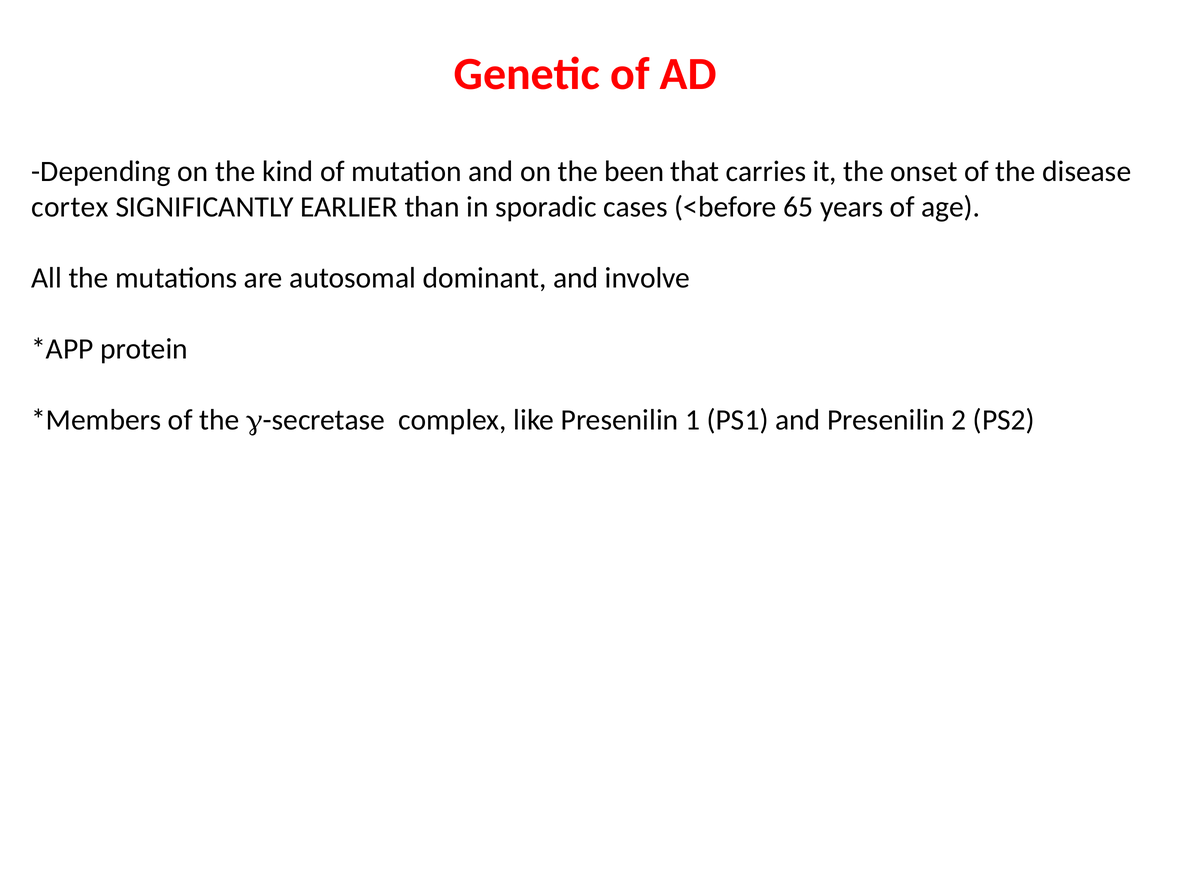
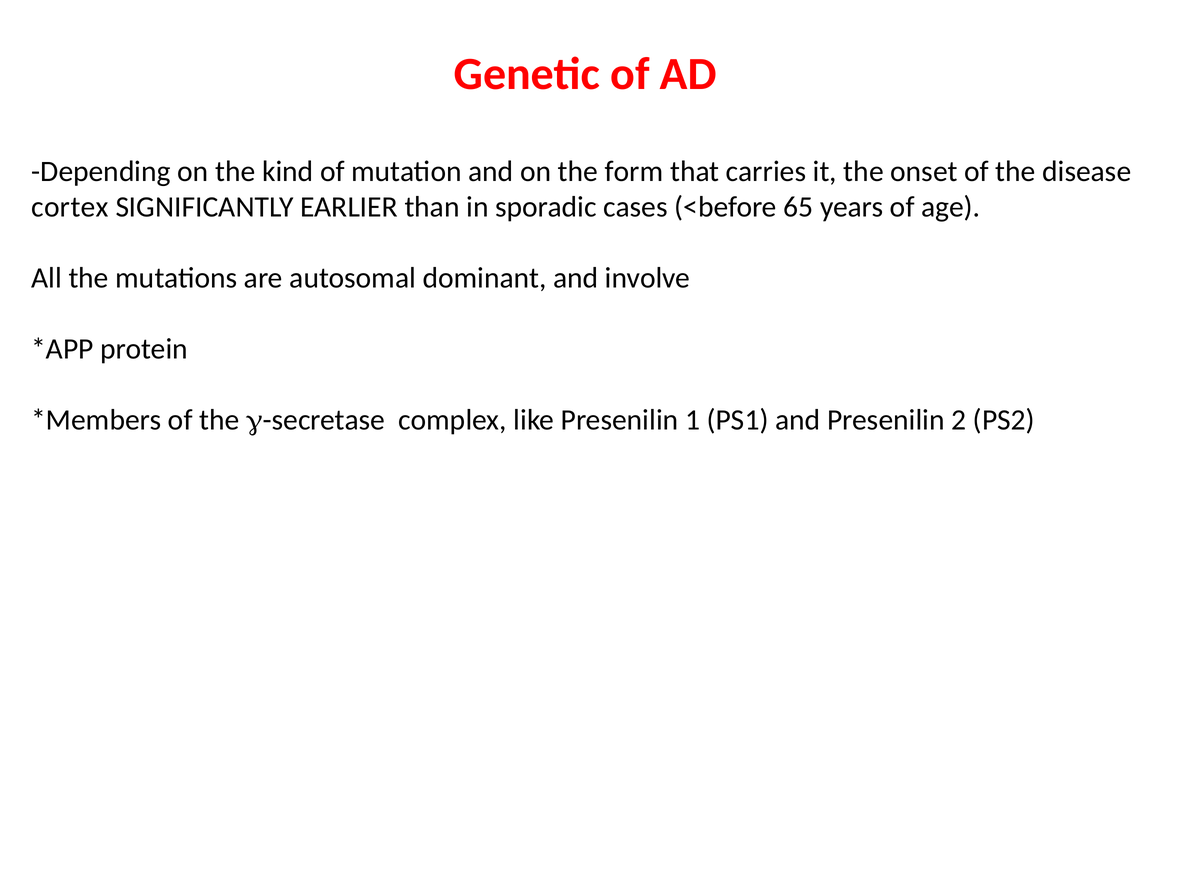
been: been -> form
